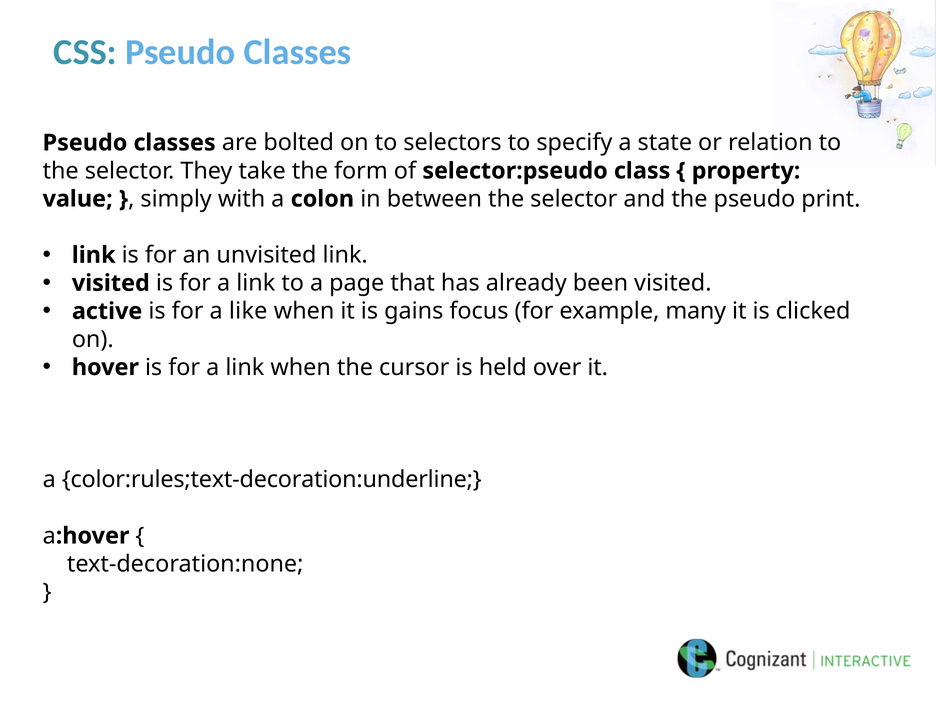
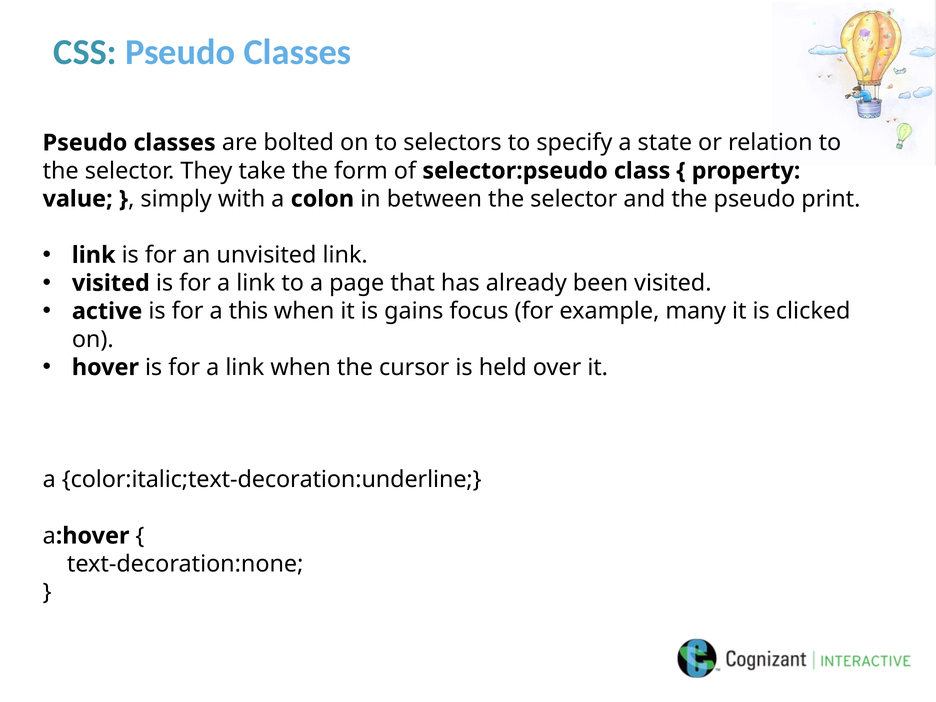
like: like -> this
color:rules;text-decoration:underline: color:rules;text-decoration:underline -> color:italic;text-decoration:underline
